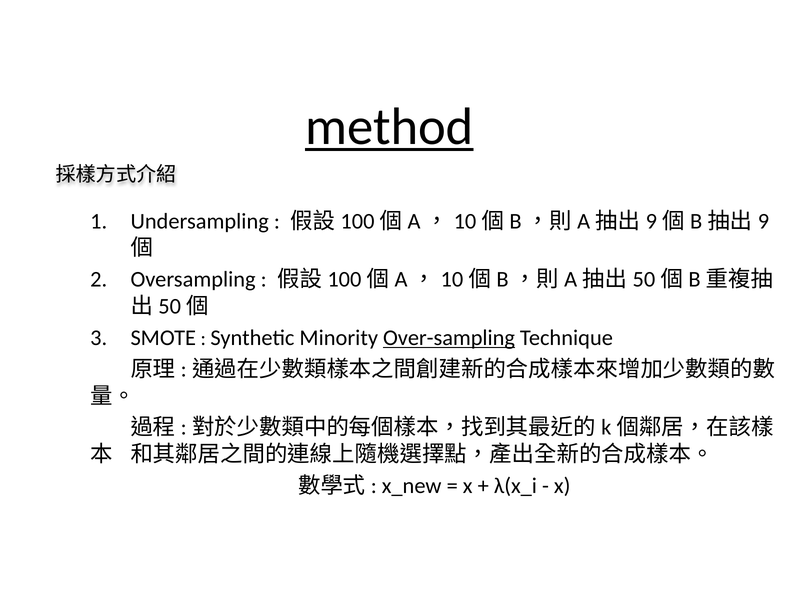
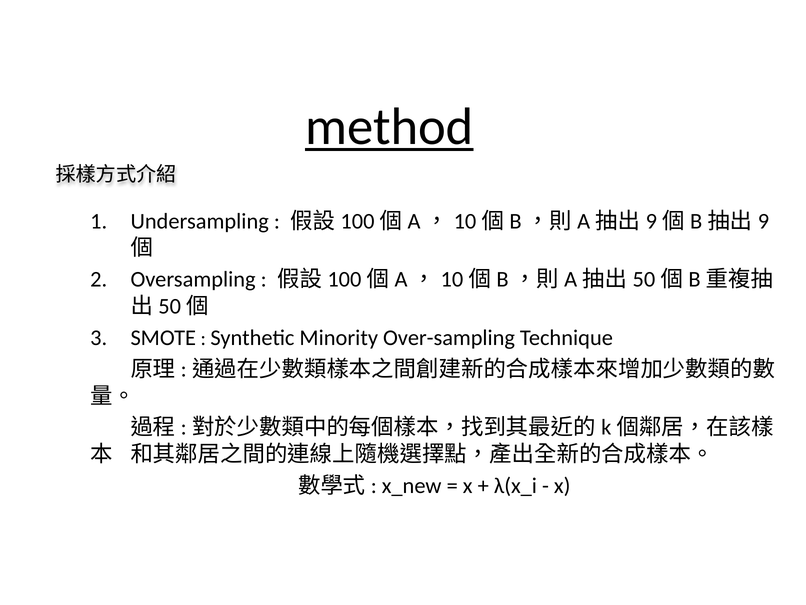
Over-sampling underline: present -> none
